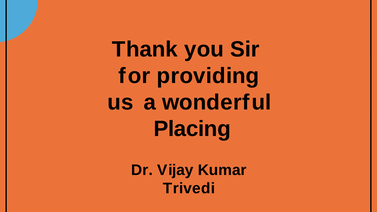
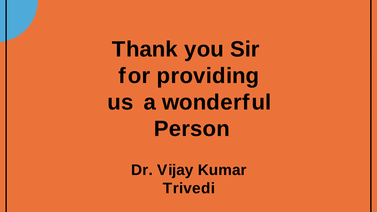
Placing: Placing -> Person
